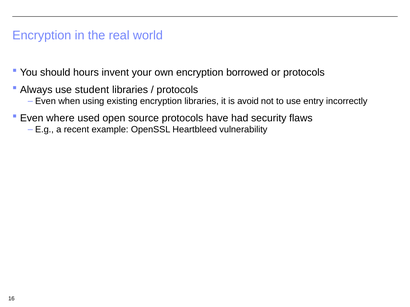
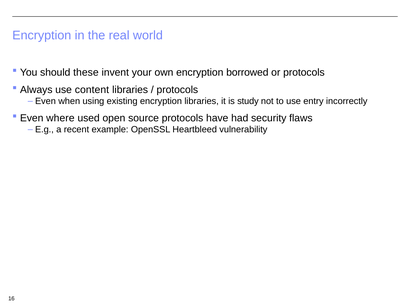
hours: hours -> these
student: student -> content
avoid: avoid -> study
